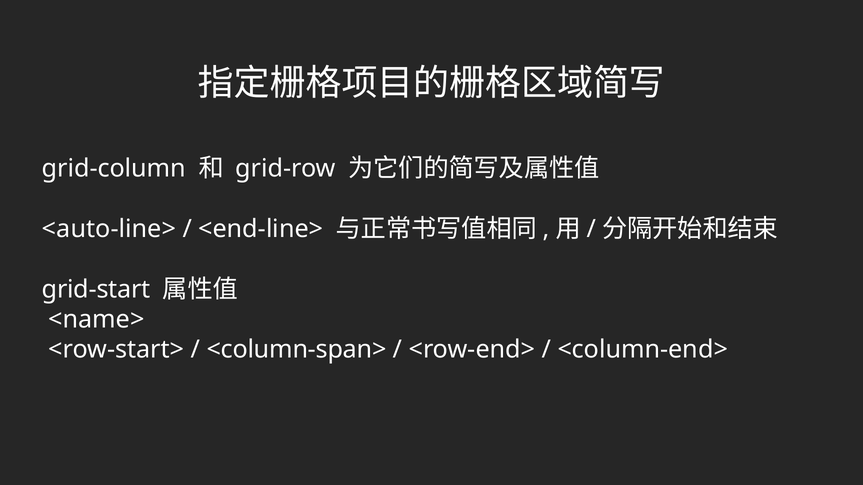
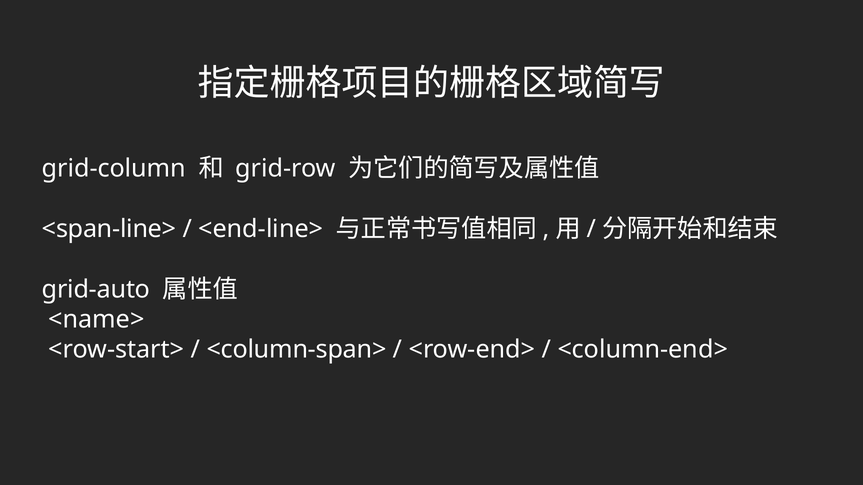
<auto-line>: <auto-line> -> <span-line>
grid-start: grid-start -> grid-auto
